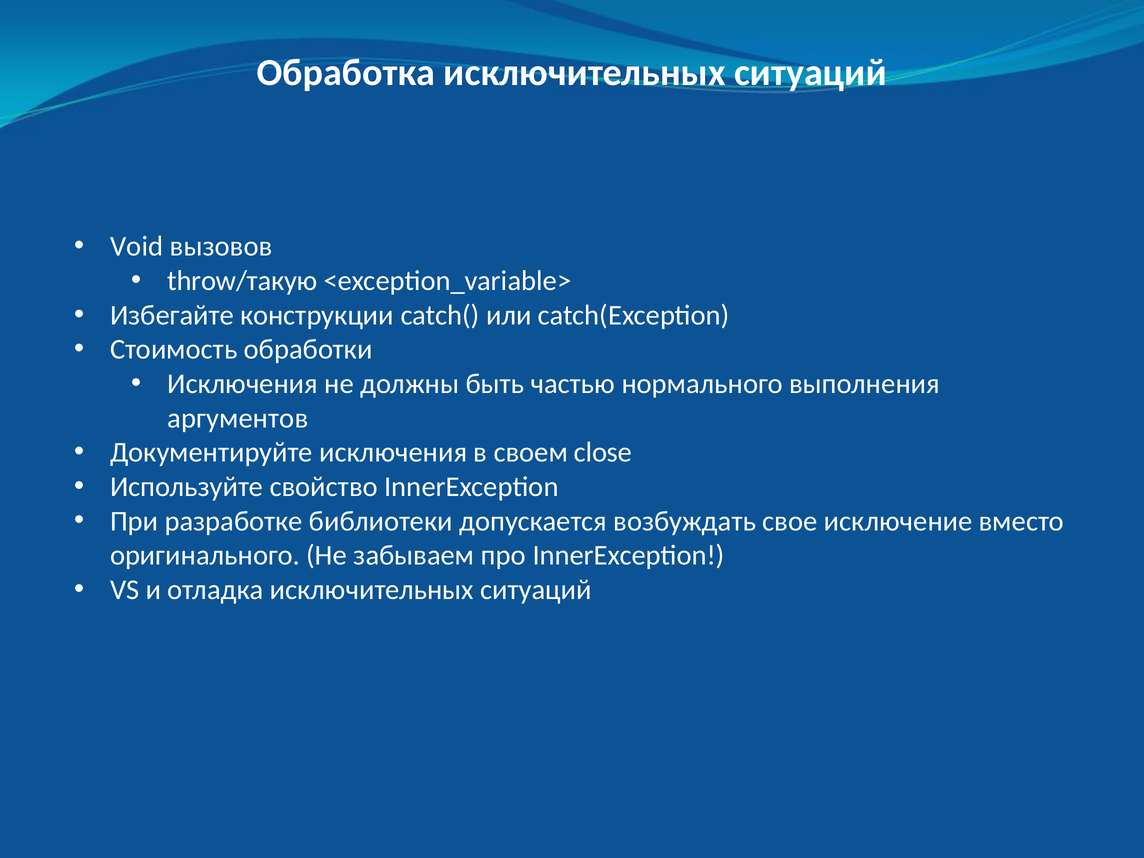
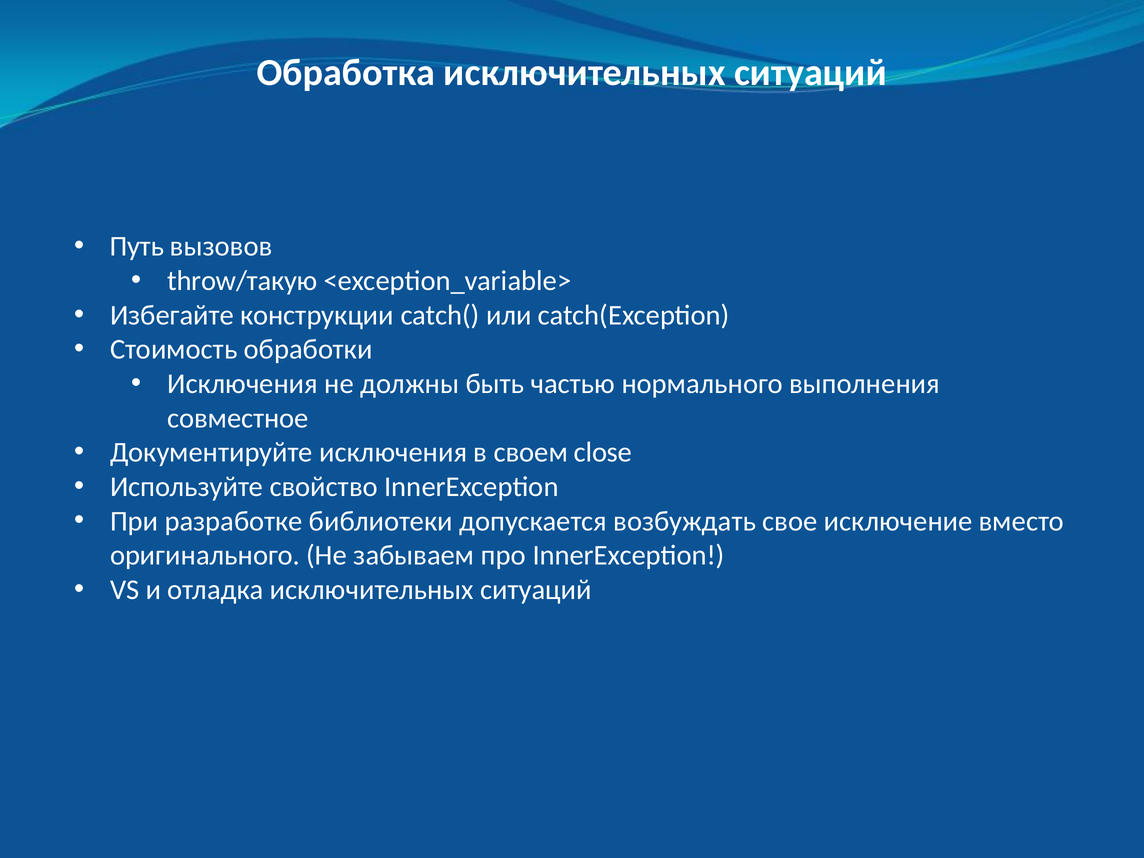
Void: Void -> Путь
аргументов: аргументов -> совместное
